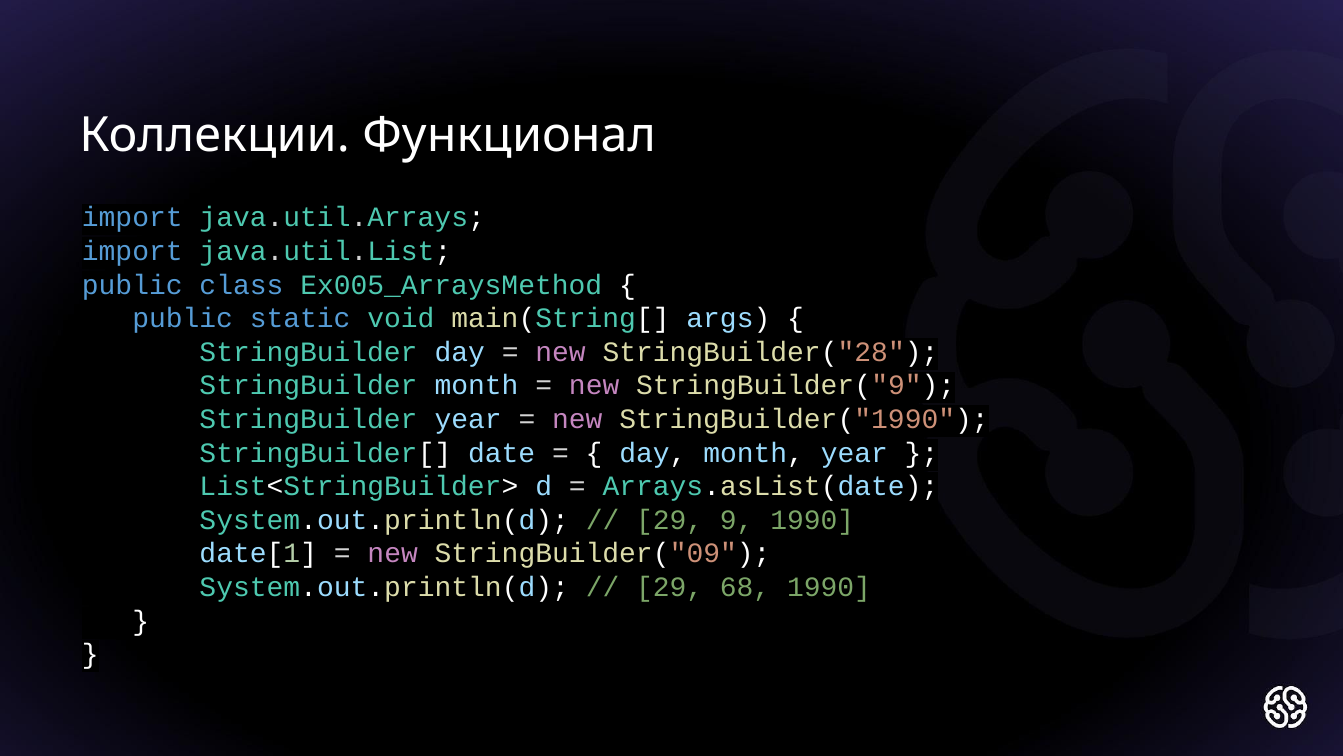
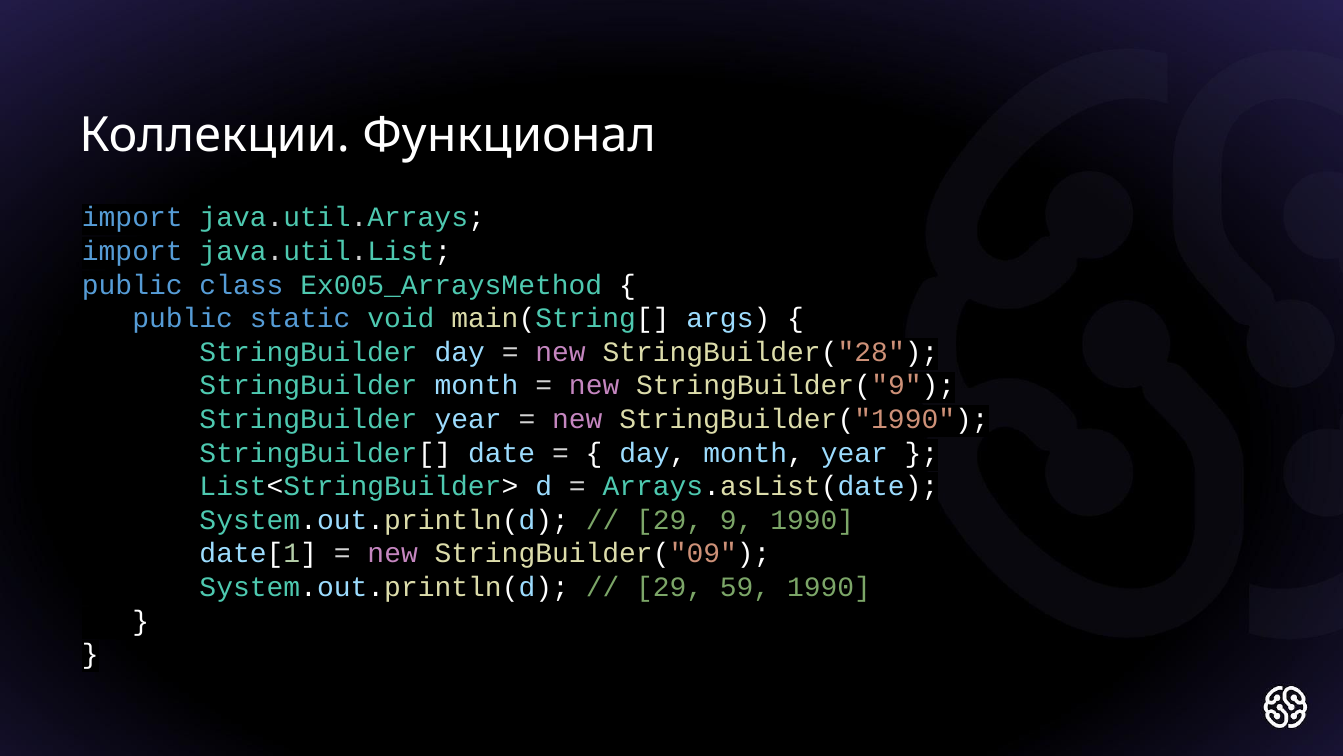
68: 68 -> 59
